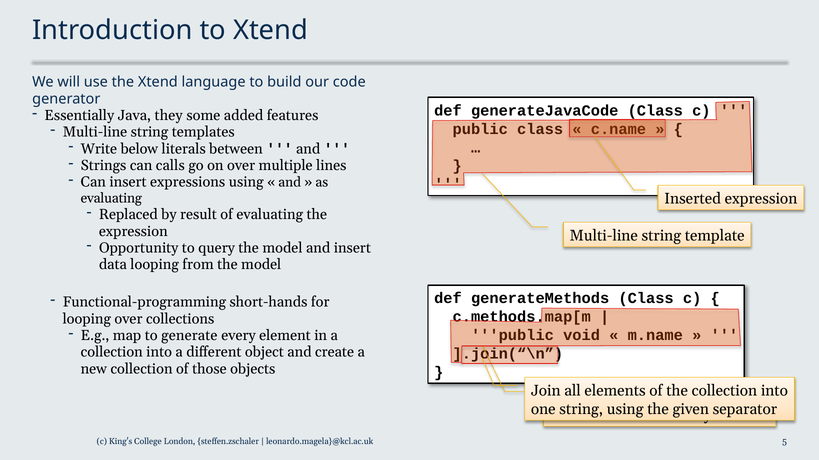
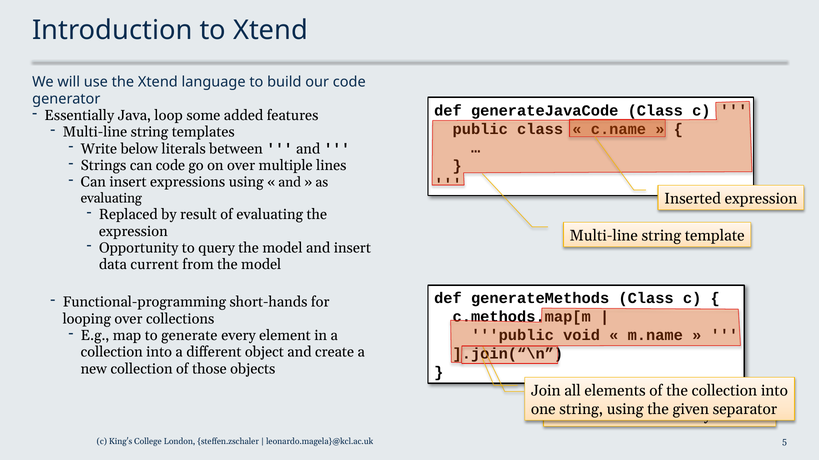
they: they -> loop
can calls: calls -> code
data looping: looping -> current
